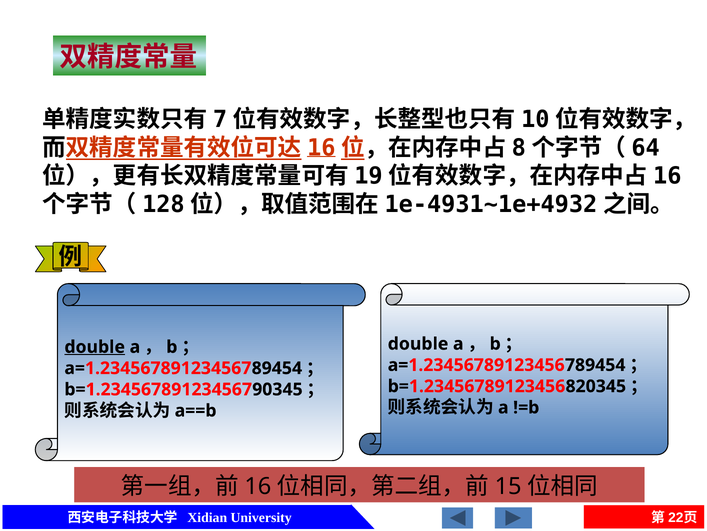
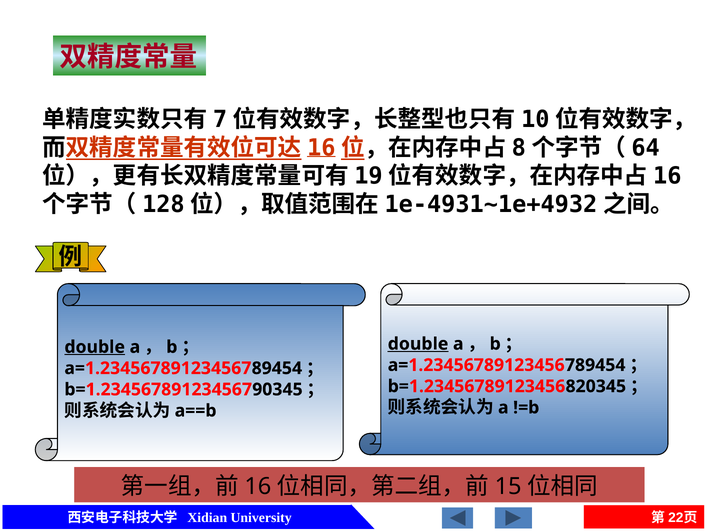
double at (418, 343) underline: none -> present
